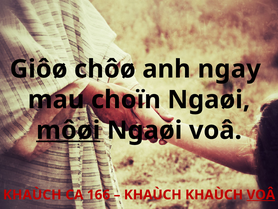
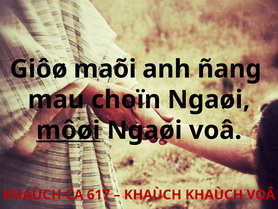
chôø: chôø -> maõi
ngay: ngay -> ñang
166: 166 -> 617
VOÂ at (261, 194) underline: present -> none
